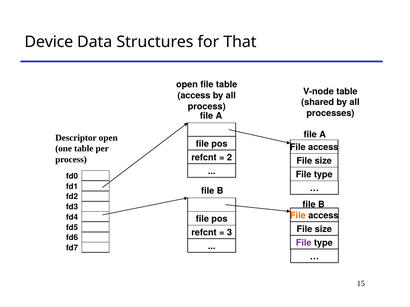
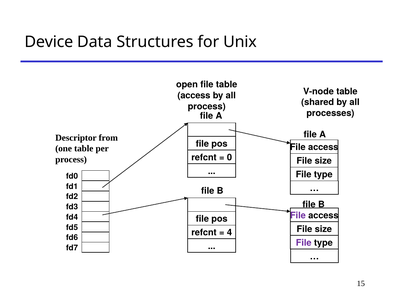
That: That -> Unix
Descriptor open: open -> from
2: 2 -> 0
File at (298, 216) colour: orange -> purple
3: 3 -> 4
